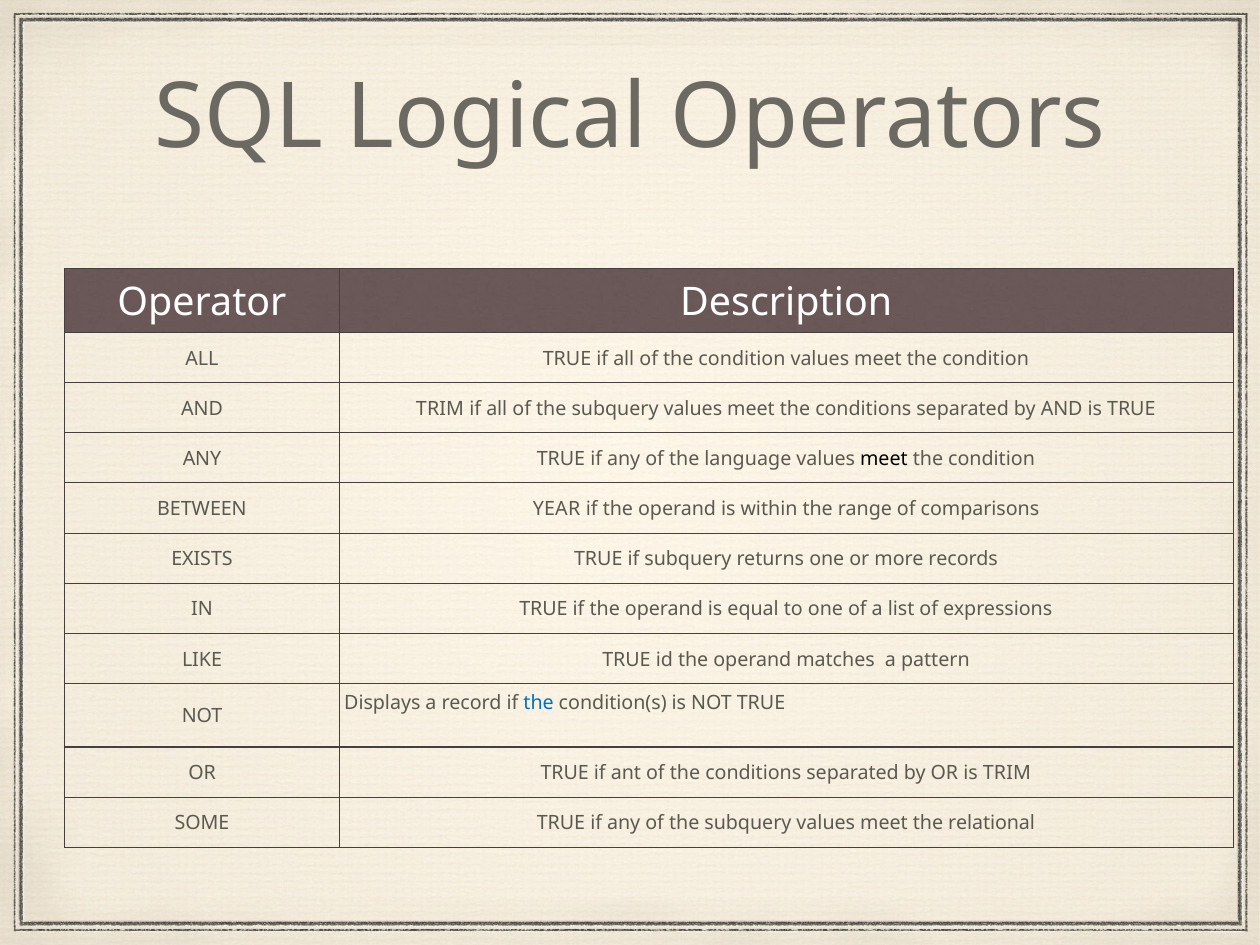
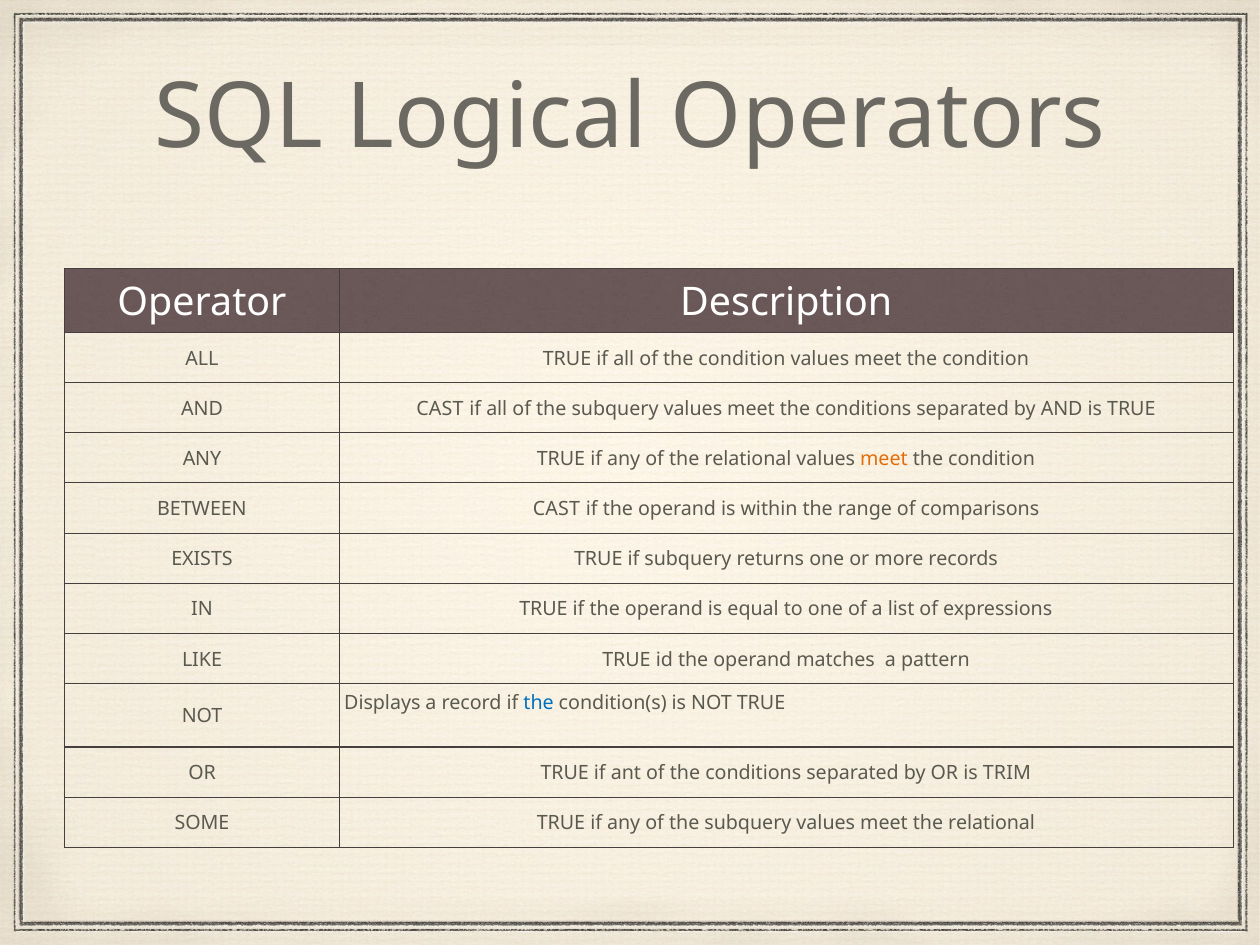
AND TRIM: TRIM -> CAST
of the language: language -> relational
meet at (884, 459) colour: black -> orange
BETWEEN YEAR: YEAR -> CAST
